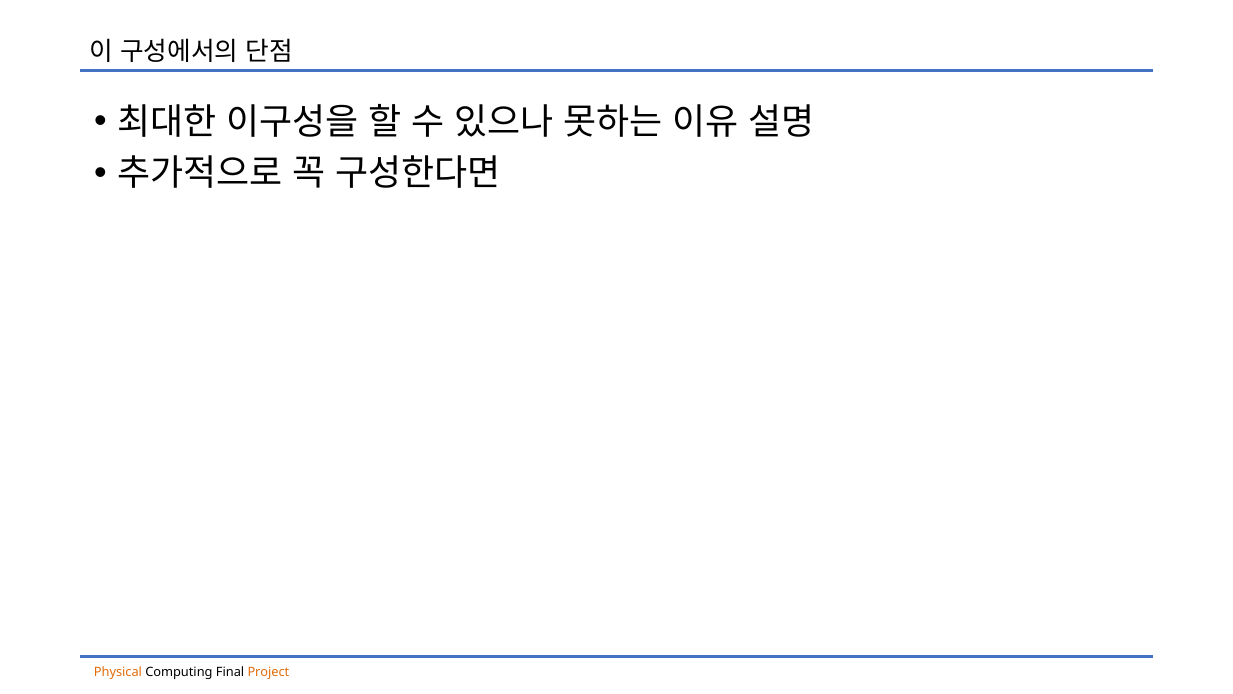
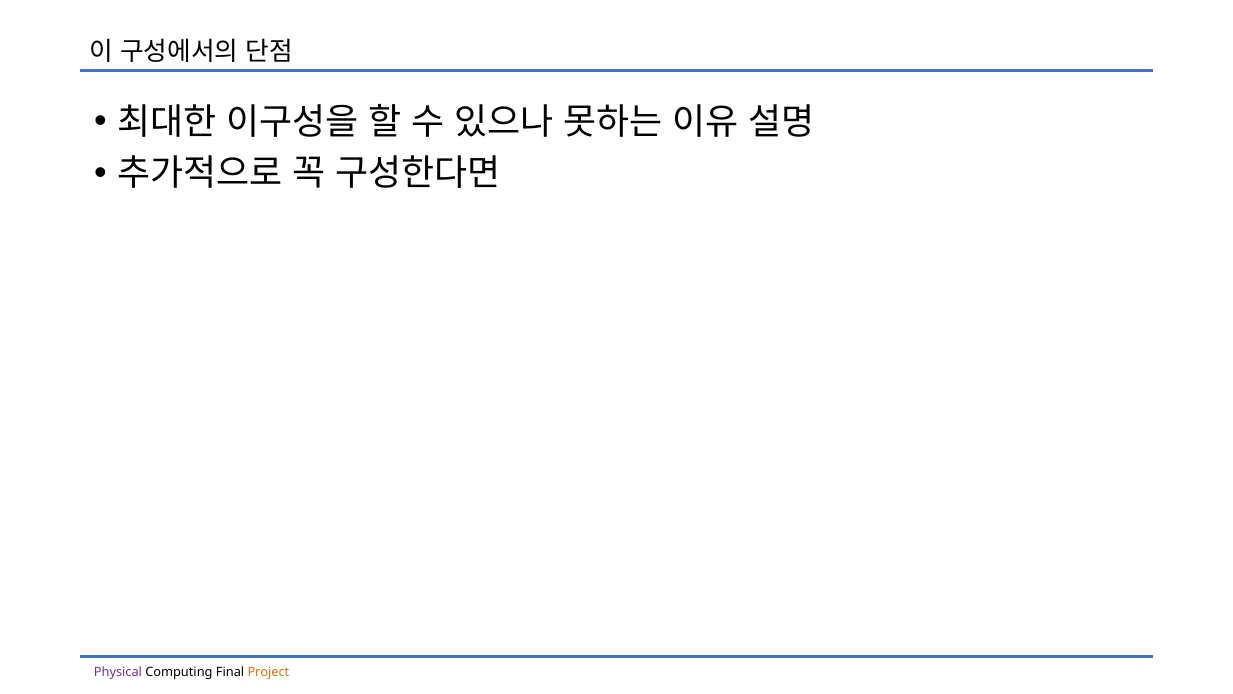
Physical colour: orange -> purple
